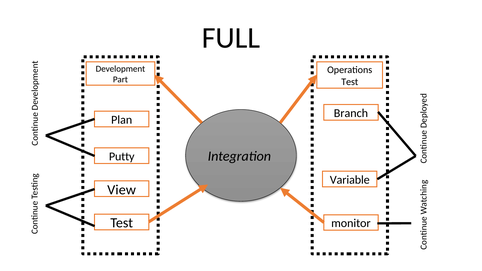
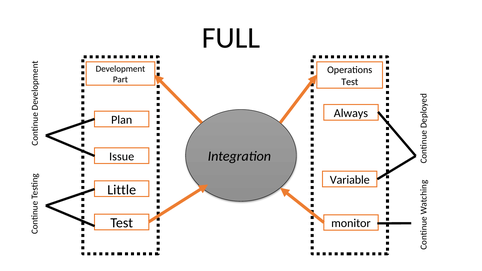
Branch: Branch -> Always
Putty: Putty -> Issue
View: View -> Little
